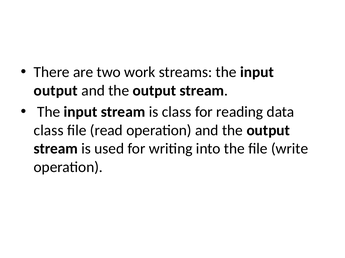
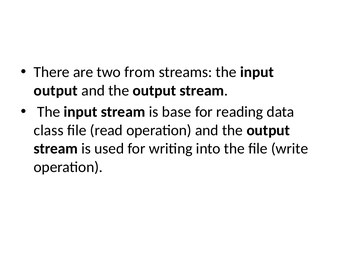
work: work -> from
is class: class -> base
